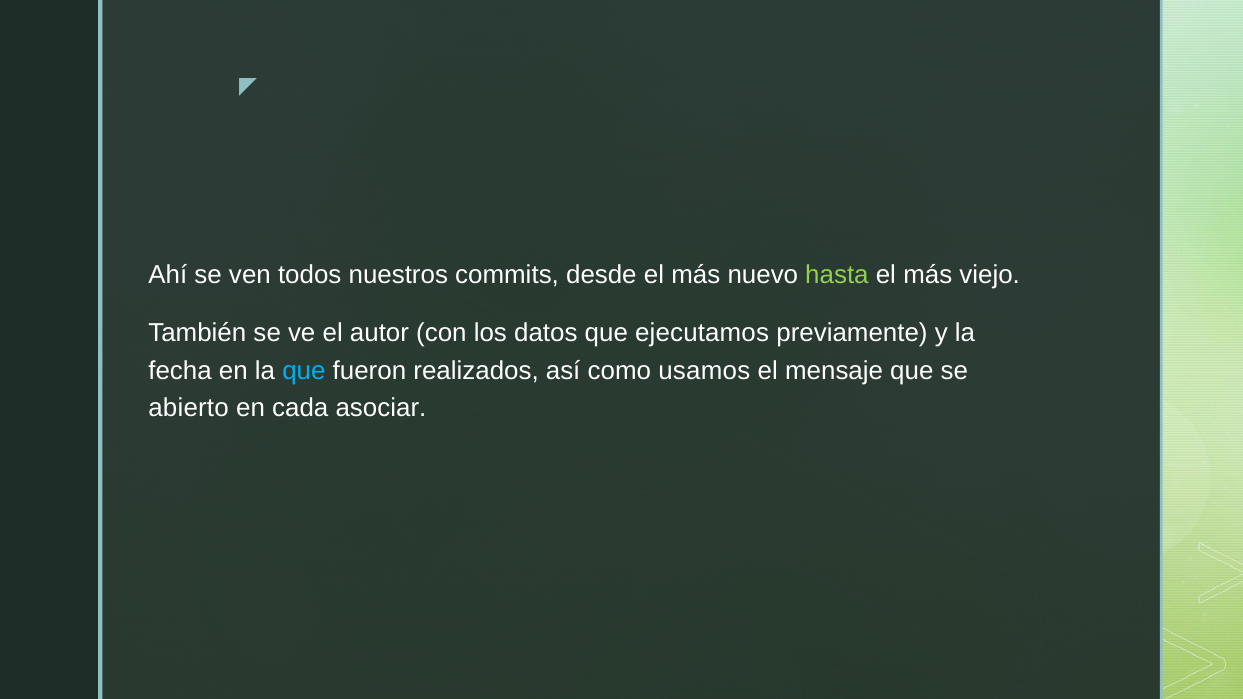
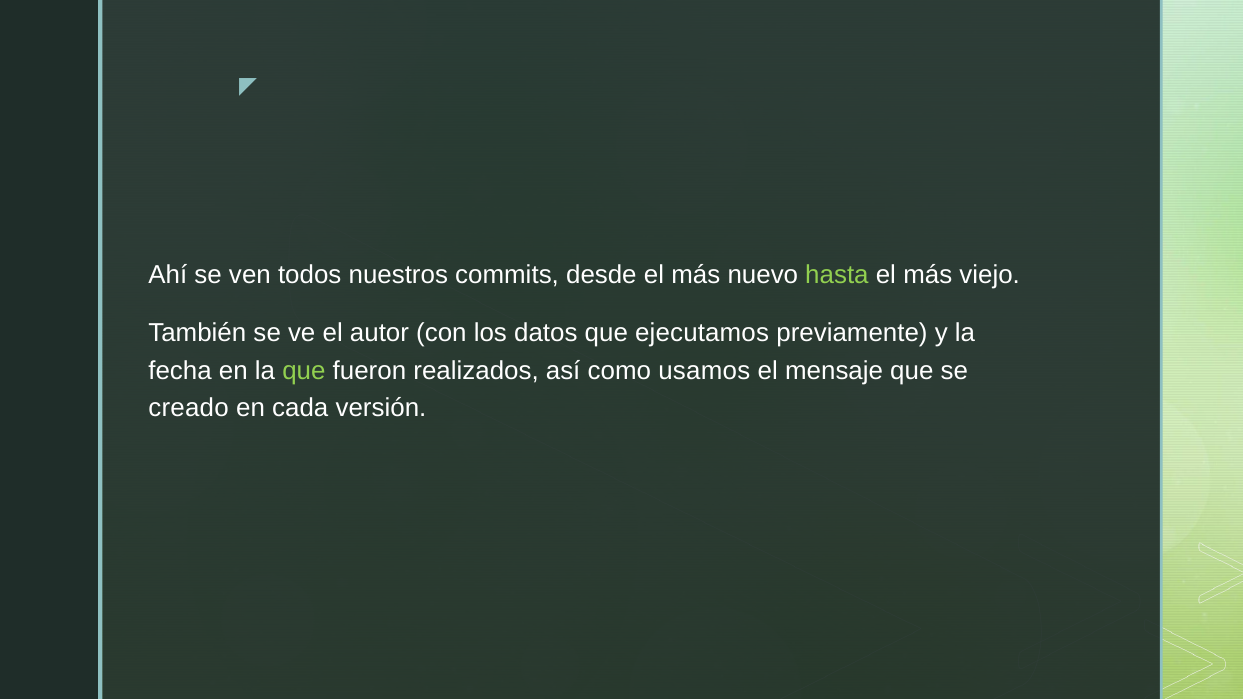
que at (304, 371) colour: light blue -> light green
abierto: abierto -> creado
asociar: asociar -> versión
